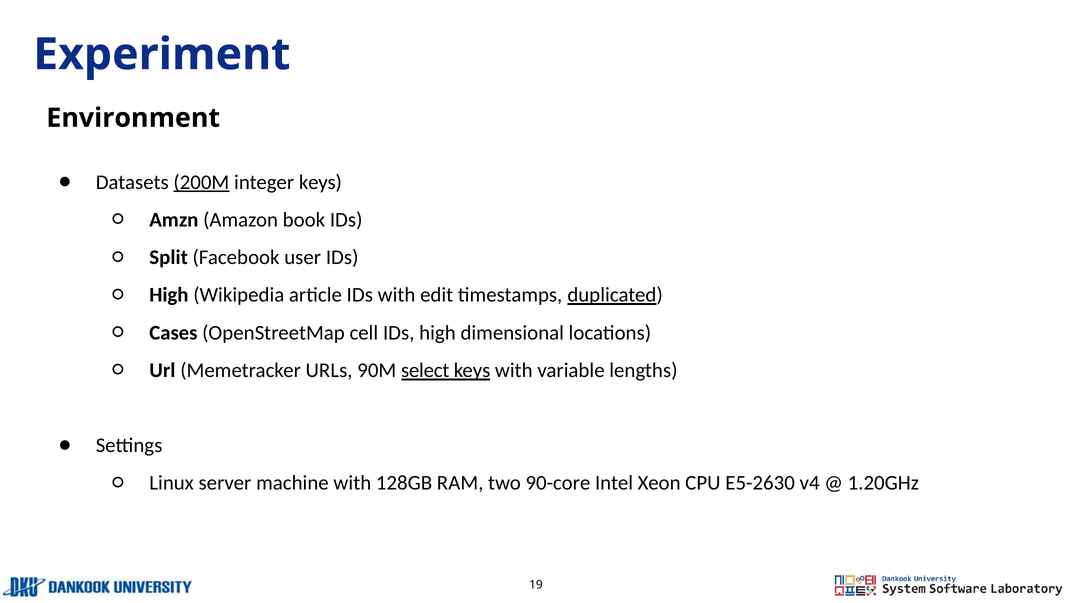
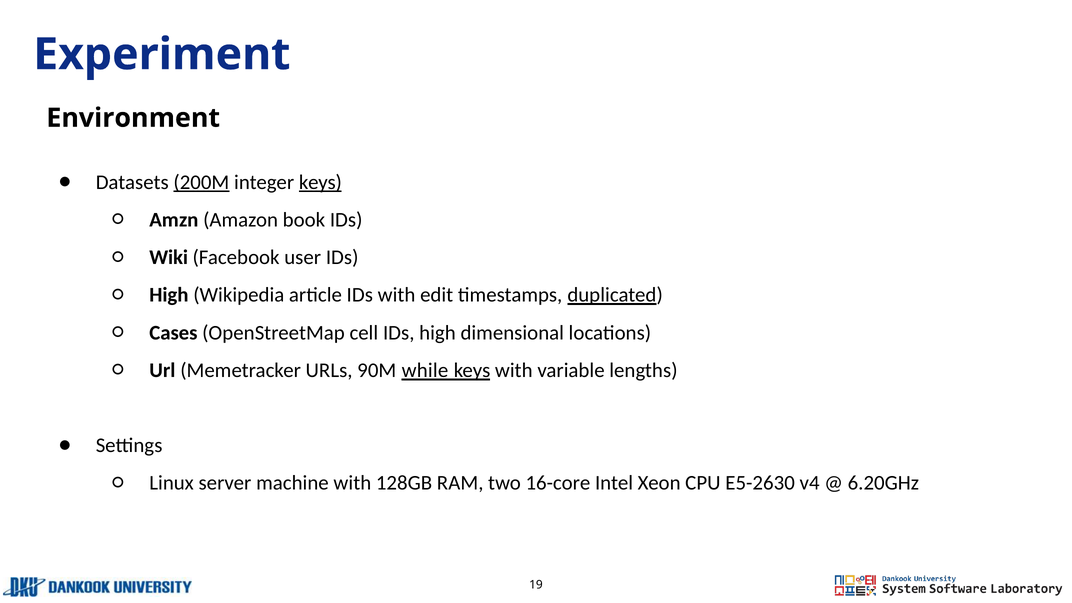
keys at (320, 182) underline: none -> present
Split: Split -> Wiki
select: select -> while
90-core: 90-core -> 16-core
1.20GHz: 1.20GHz -> 6.20GHz
